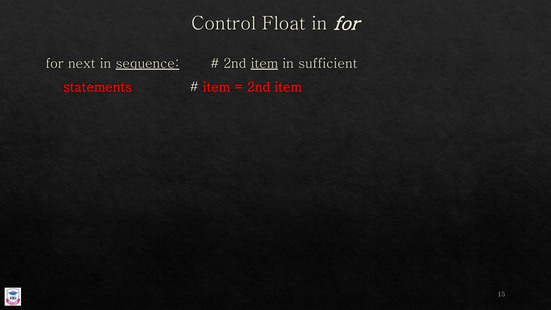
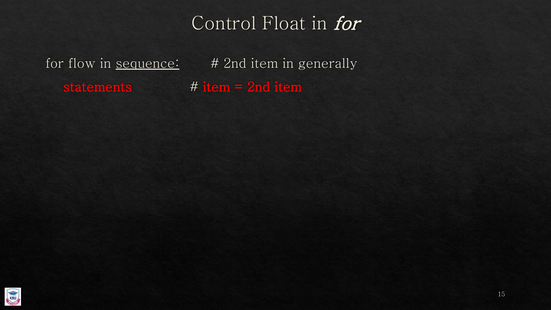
next: next -> flow
item at (264, 63) underline: present -> none
sufficient: sufficient -> generally
